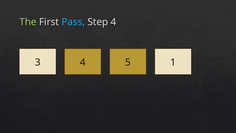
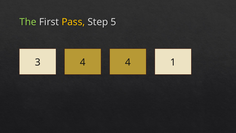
Pass colour: light blue -> yellow
Step 4: 4 -> 5
4 5: 5 -> 4
